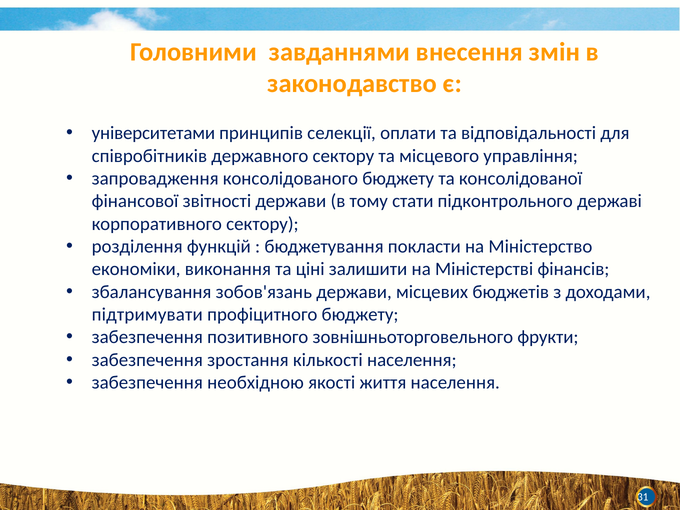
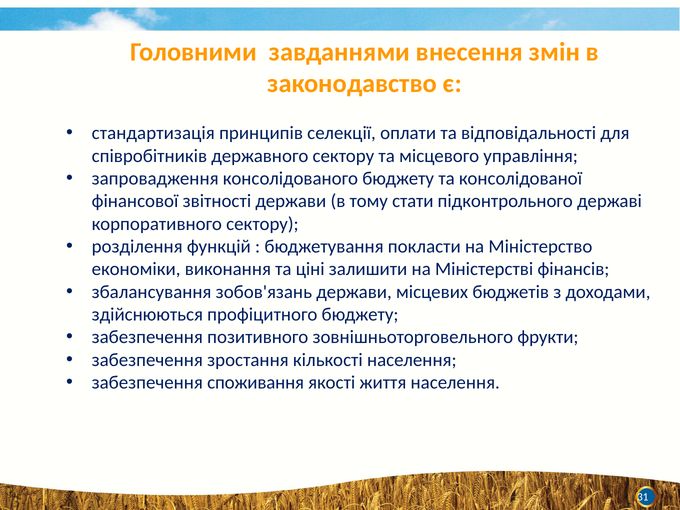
університетами: університетами -> стандартизація
підтримувати: підтримувати -> здійснюються
необхідною: необхідною -> споживання
